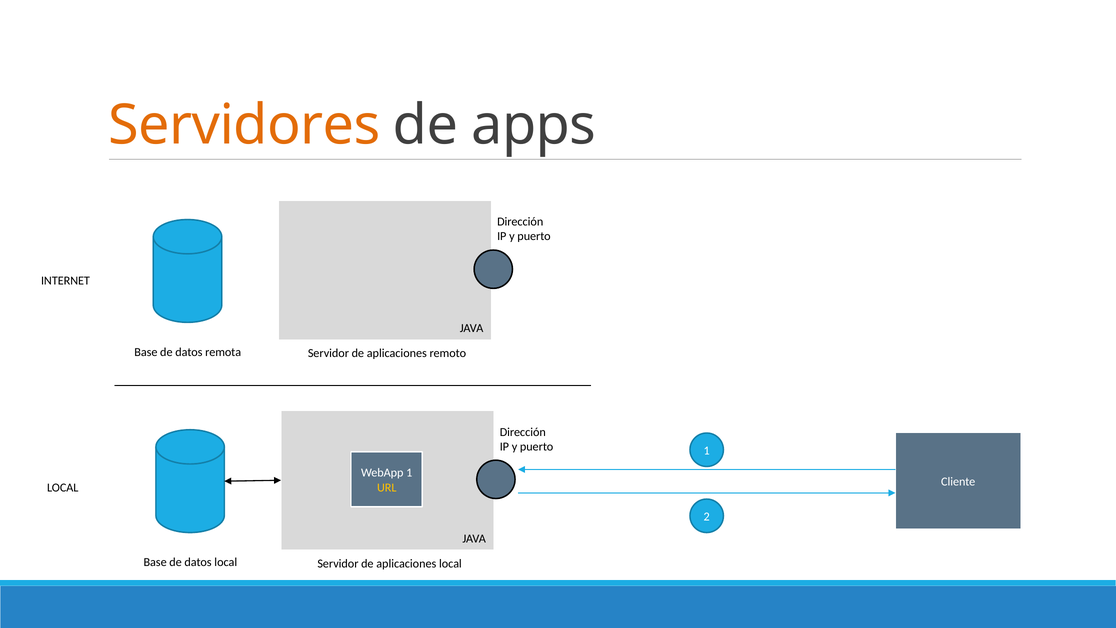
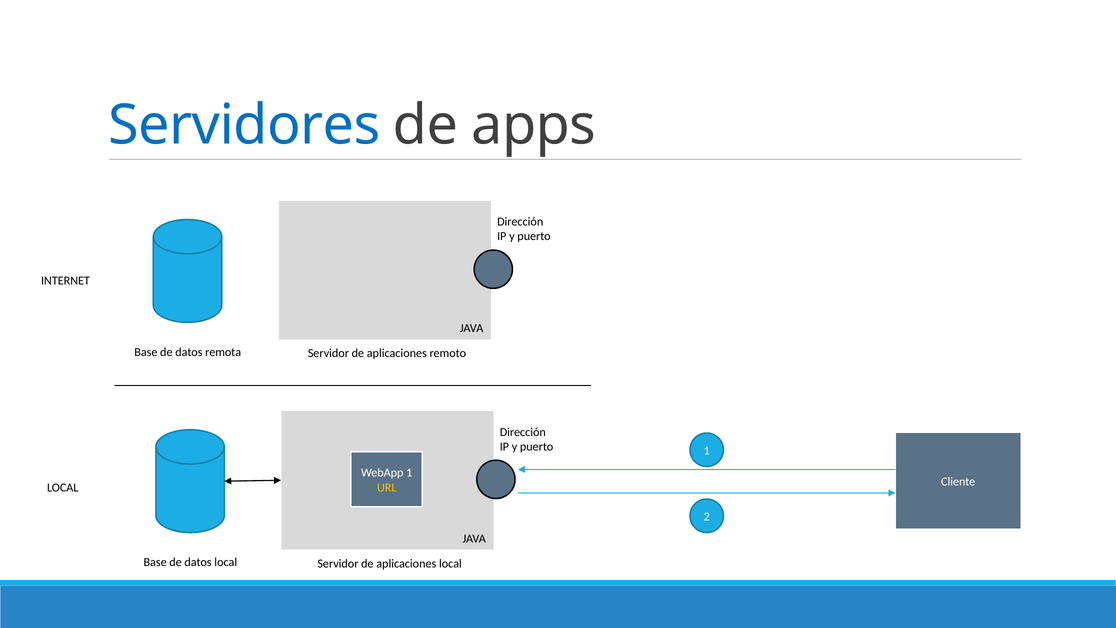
Servidores colour: orange -> blue
